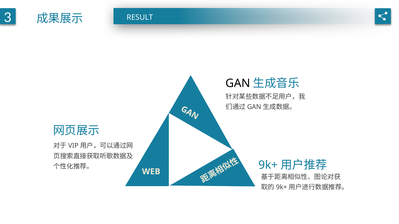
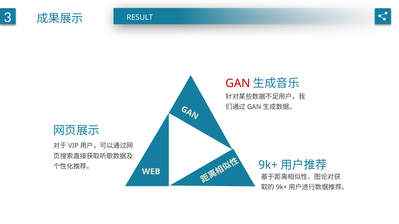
GAN colour: black -> red
